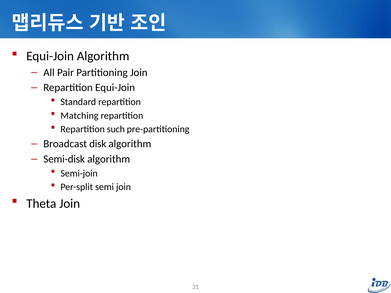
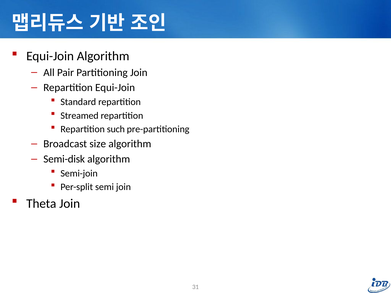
Matching: Matching -> Streamed
disk: disk -> size
